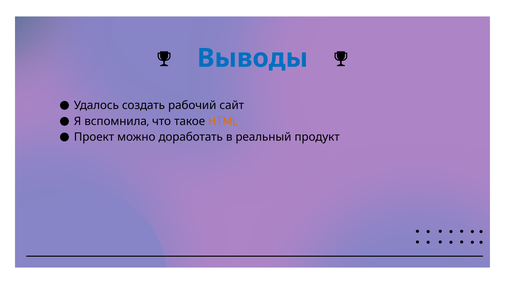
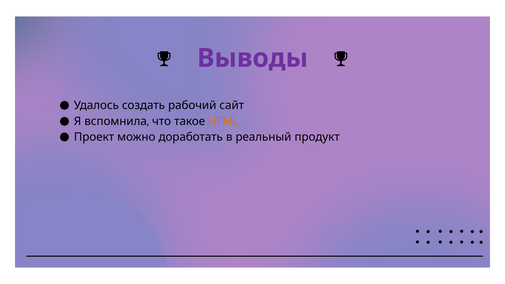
Выводы colour: blue -> purple
